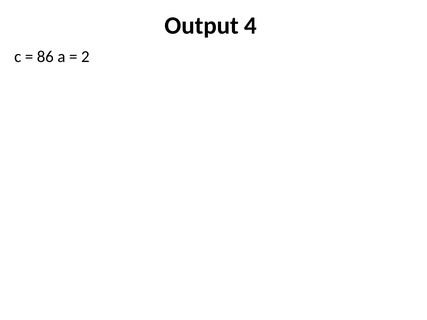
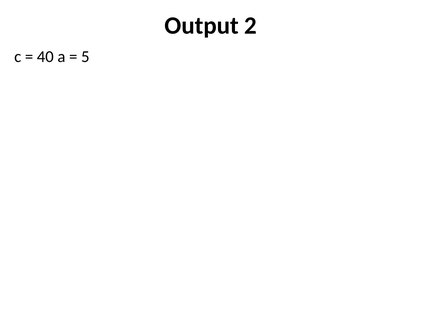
4: 4 -> 2
86: 86 -> 40
2: 2 -> 5
